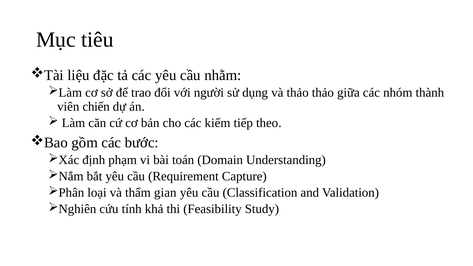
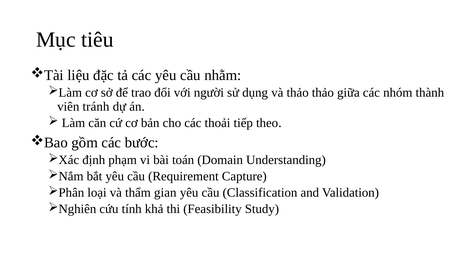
chiến: chiến -> tránh
kiếm: kiếm -> thoải
